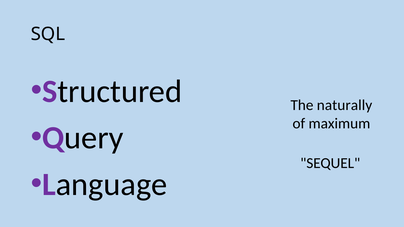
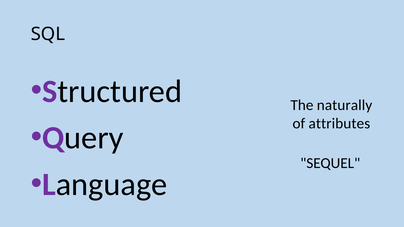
maximum: maximum -> attributes
